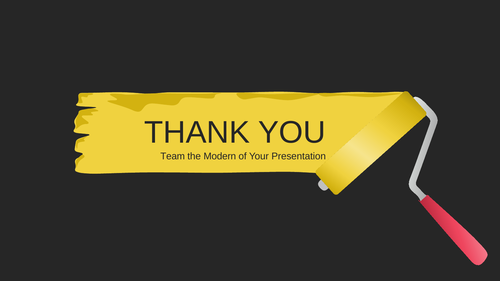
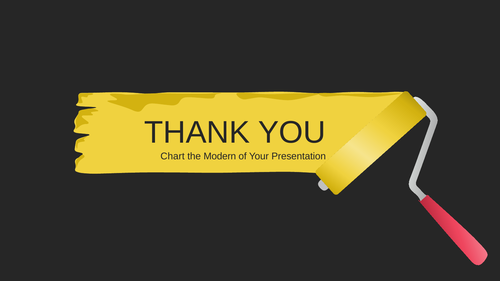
Team: Team -> Chart
